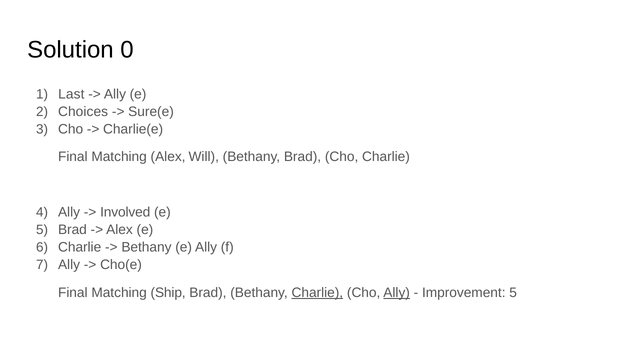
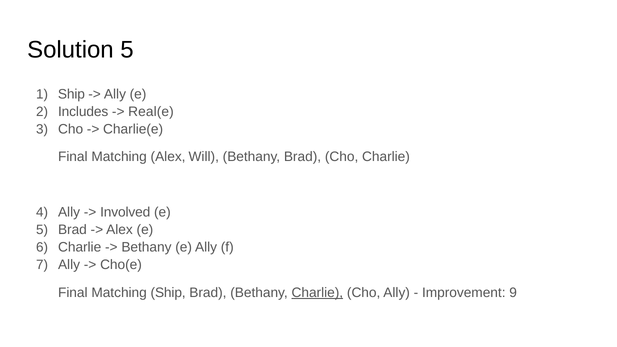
Solution 0: 0 -> 5
1 Last: Last -> Ship
Choices: Choices -> Includes
Sure(e: Sure(e -> Real(e
Ally at (397, 293) underline: present -> none
Improvement 5: 5 -> 9
